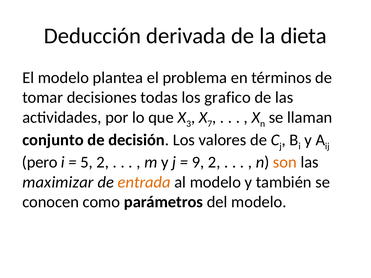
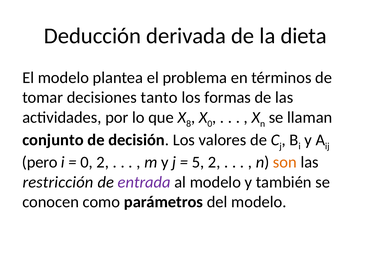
todas: todas -> tanto
grafico: grafico -> formas
3: 3 -> 8
7 at (210, 124): 7 -> 0
5 at (86, 162): 5 -> 0
9: 9 -> 5
maximizar: maximizar -> restricción
entrada colour: orange -> purple
